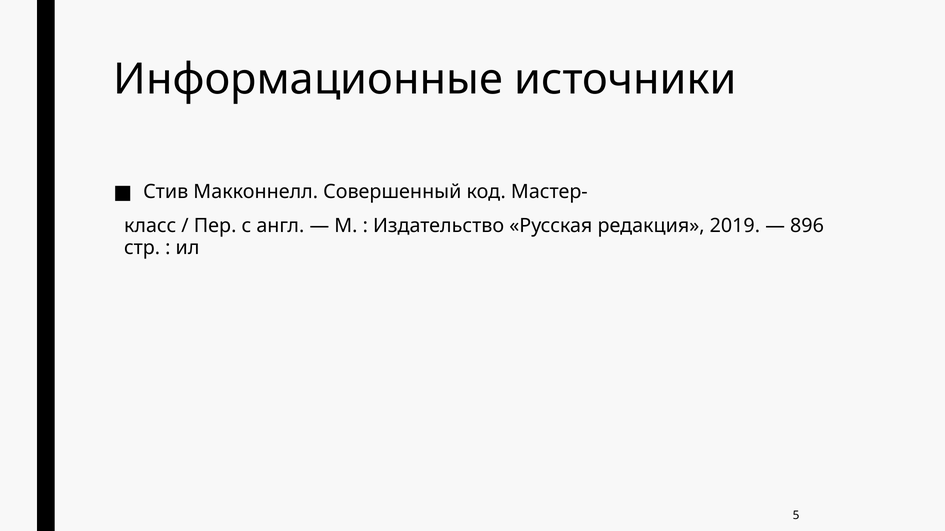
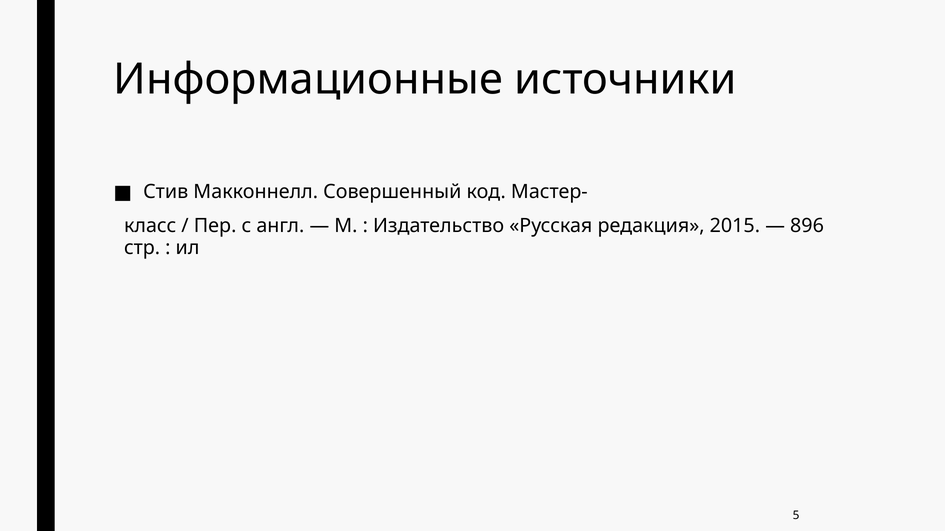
2019: 2019 -> 2015
